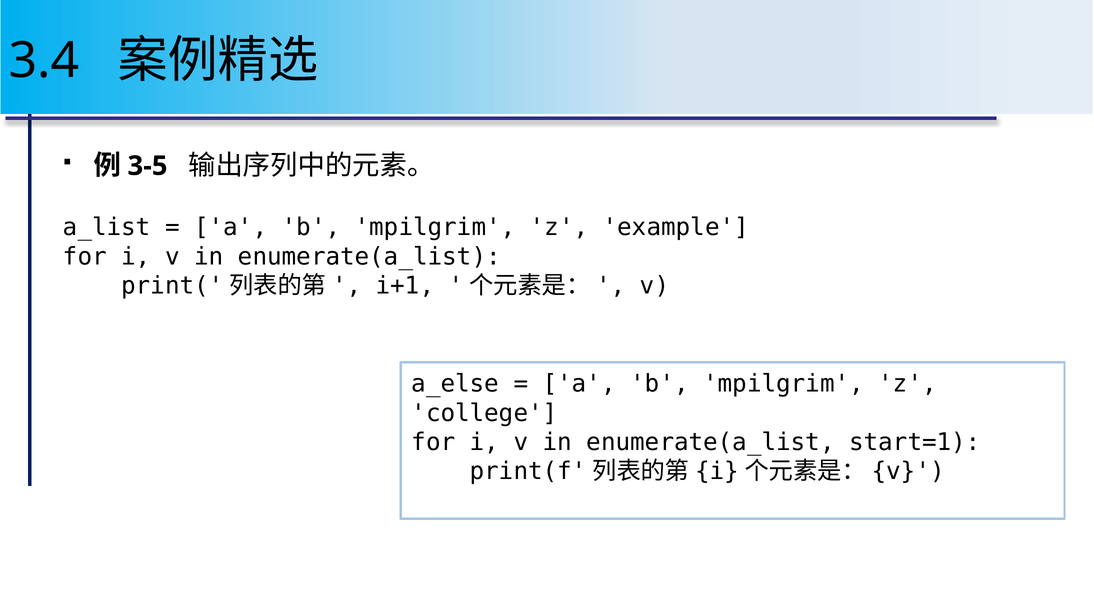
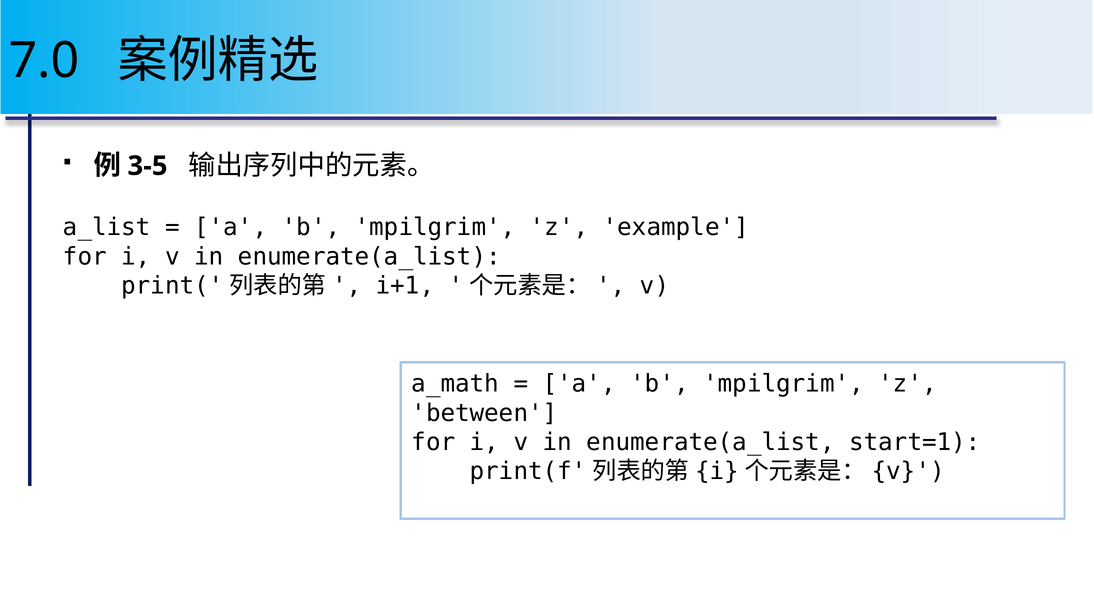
3.4: 3.4 -> 7.0
a_else: a_else -> a_math
college: college -> between
